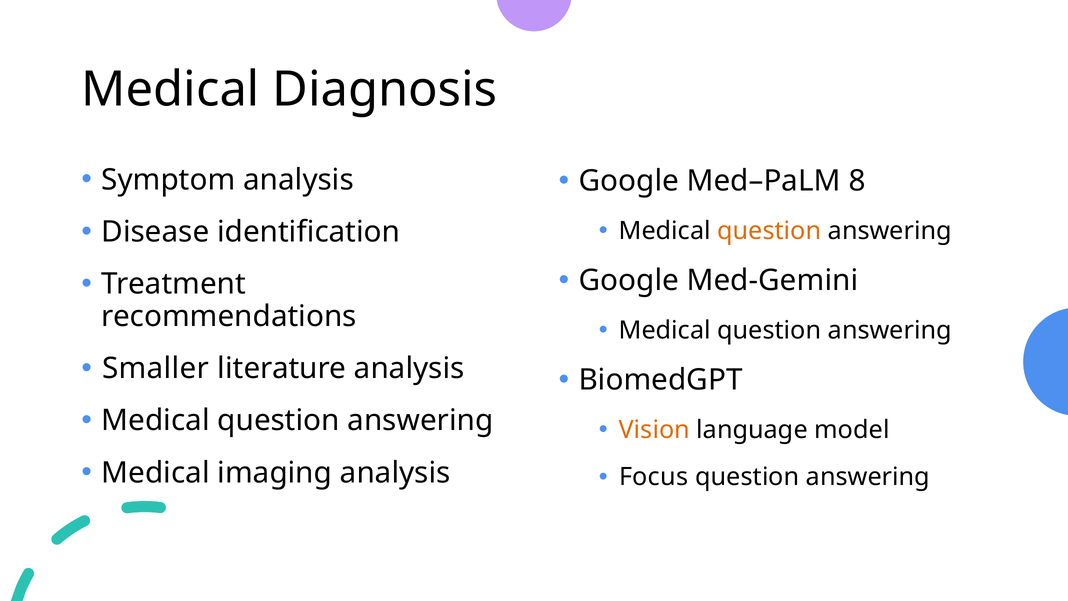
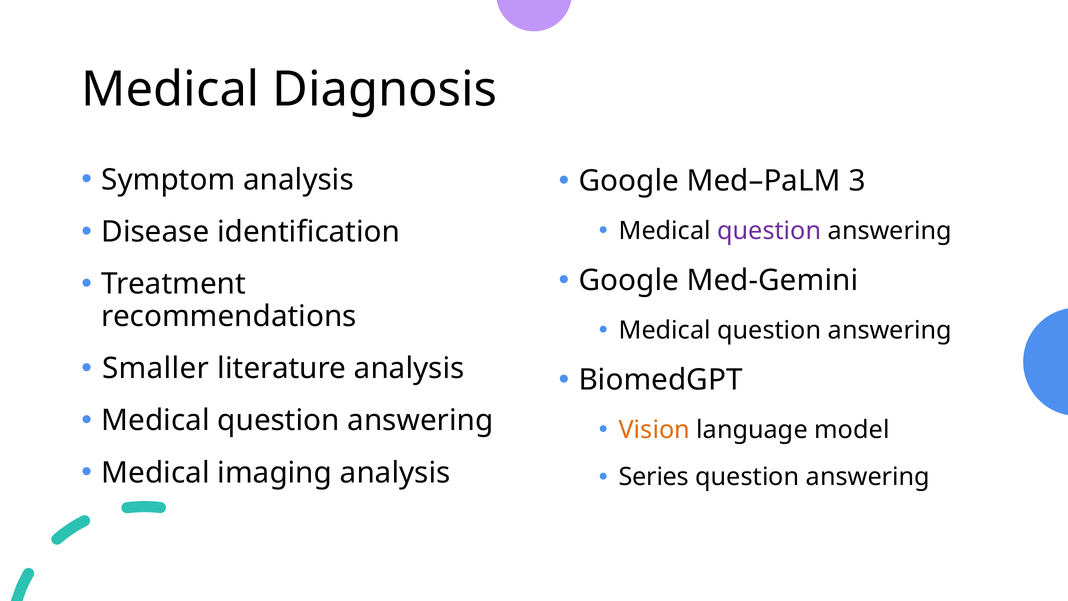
8: 8 -> 3
question at (769, 231) colour: orange -> purple
Focus: Focus -> Series
